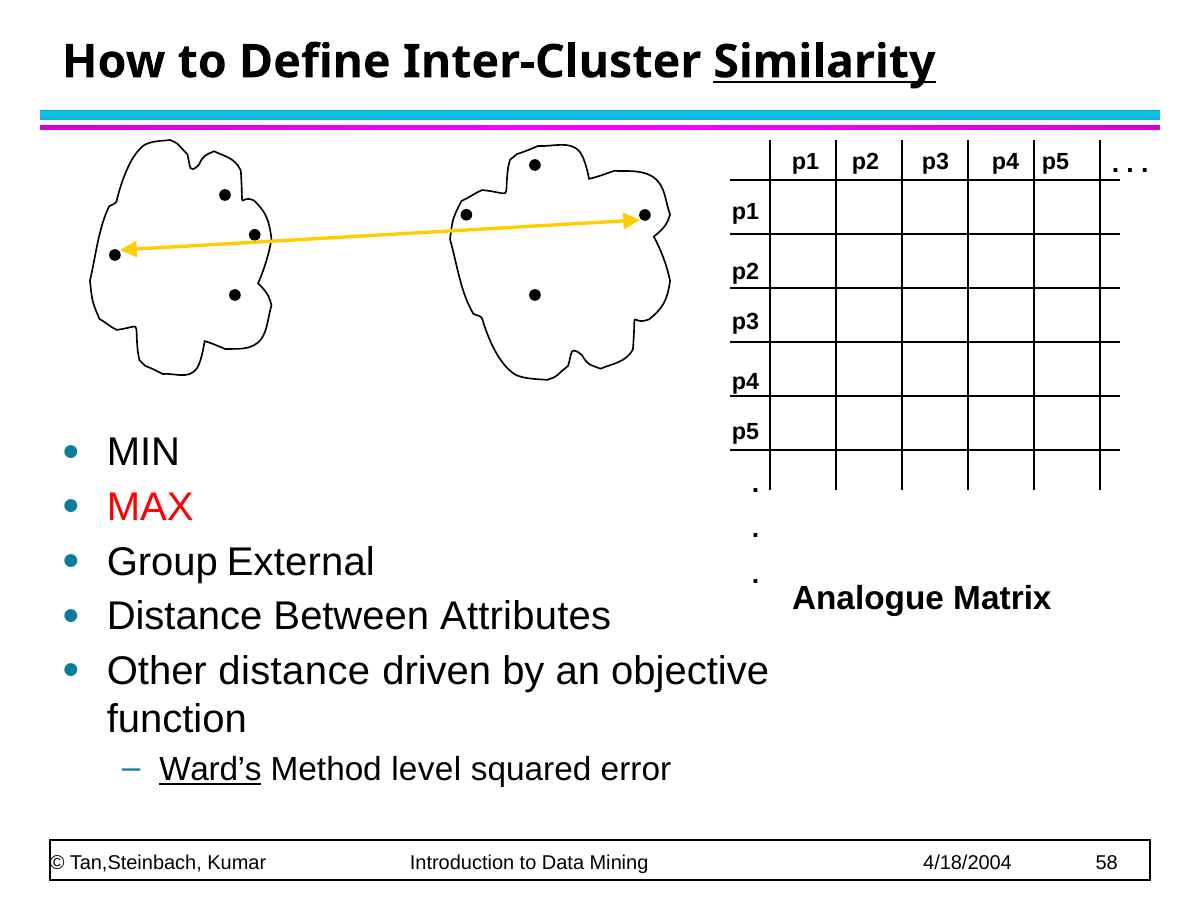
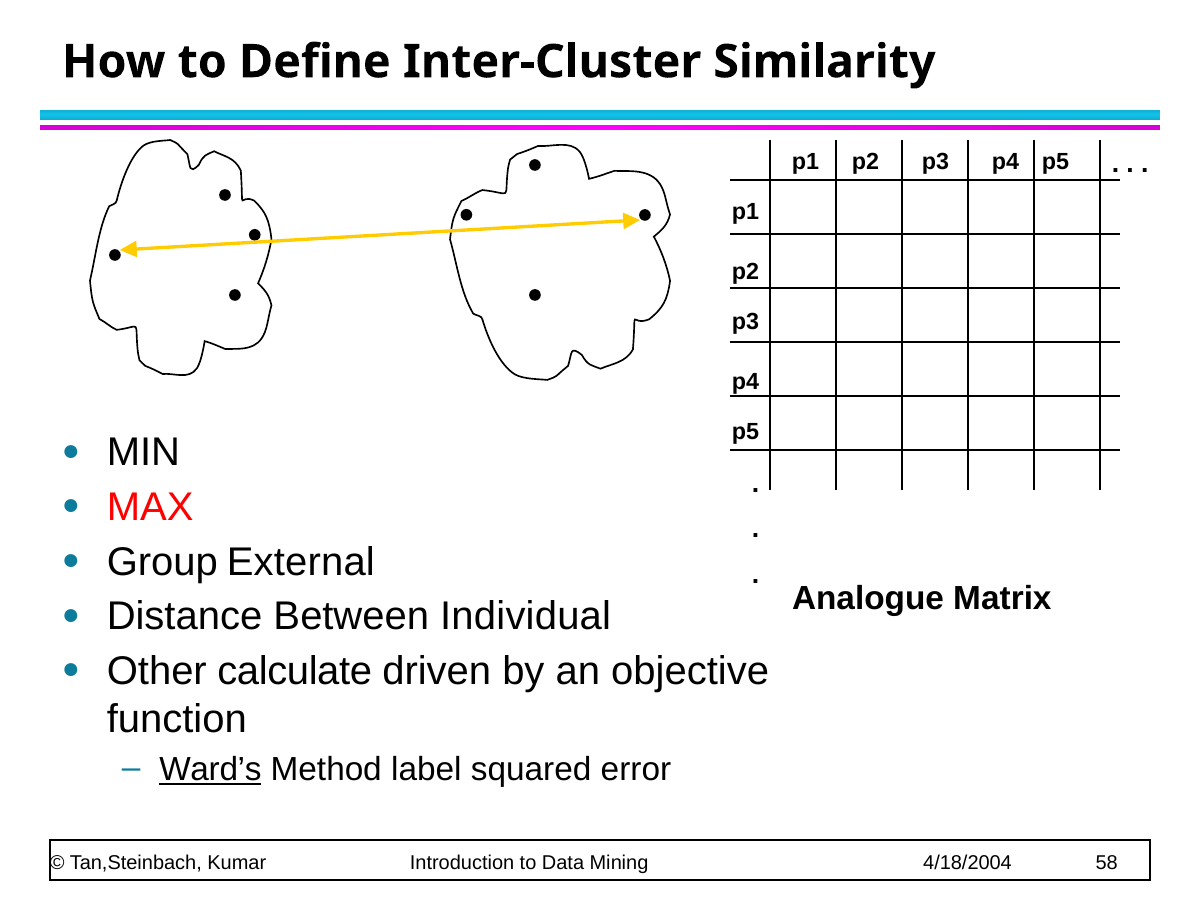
Similarity underline: present -> none
Attributes: Attributes -> Individual
Other distance: distance -> calculate
level: level -> label
